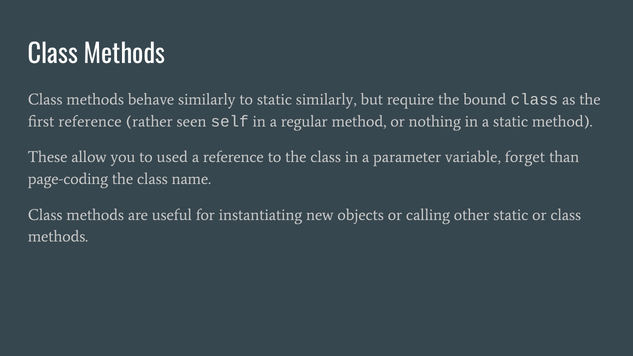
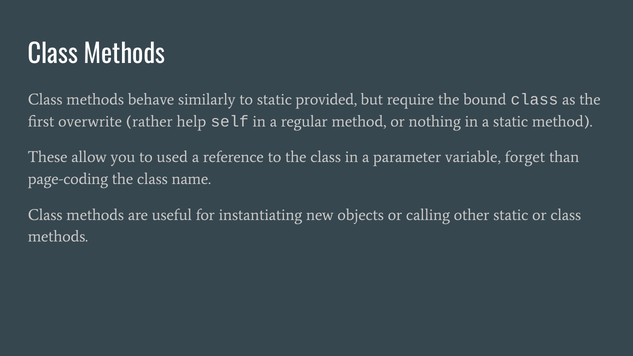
static similarly: similarly -> provided
first reference: reference -> overwrite
seen: seen -> help
